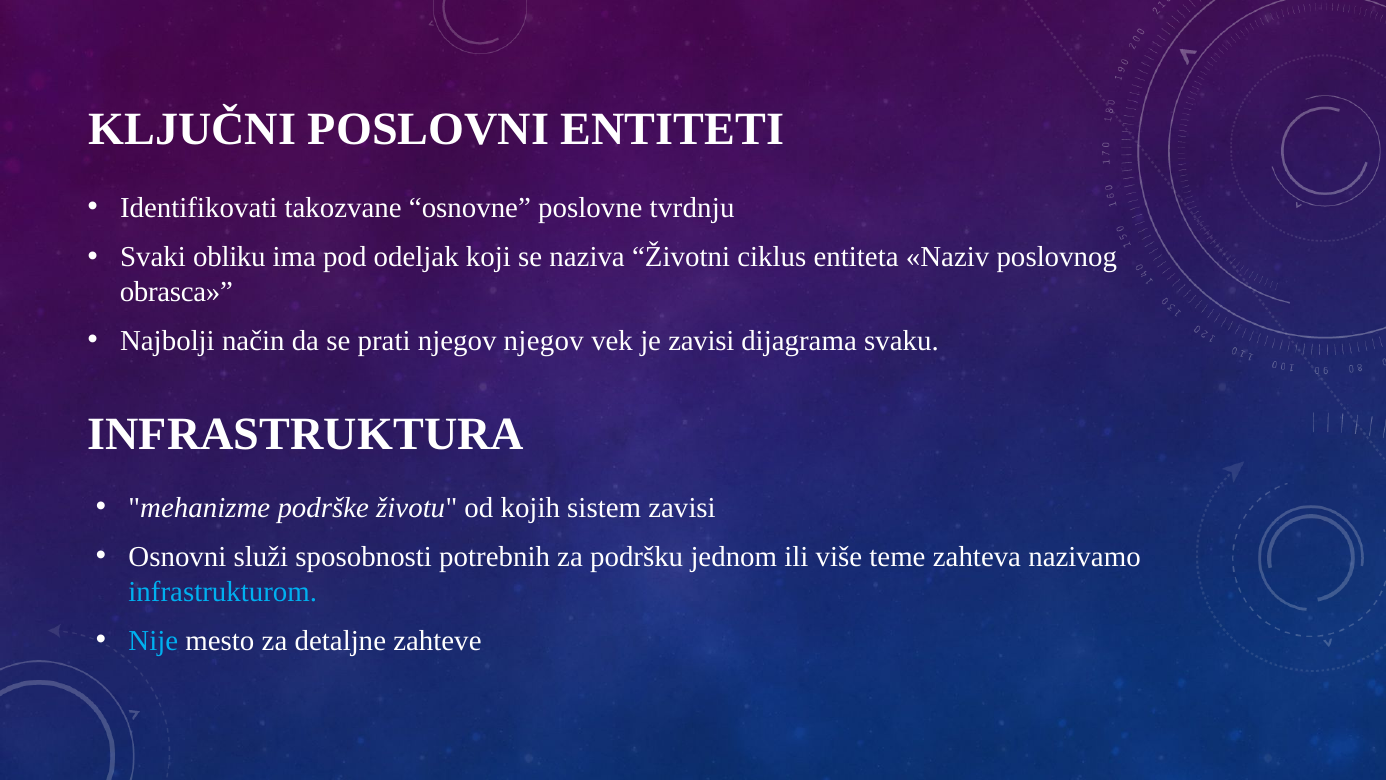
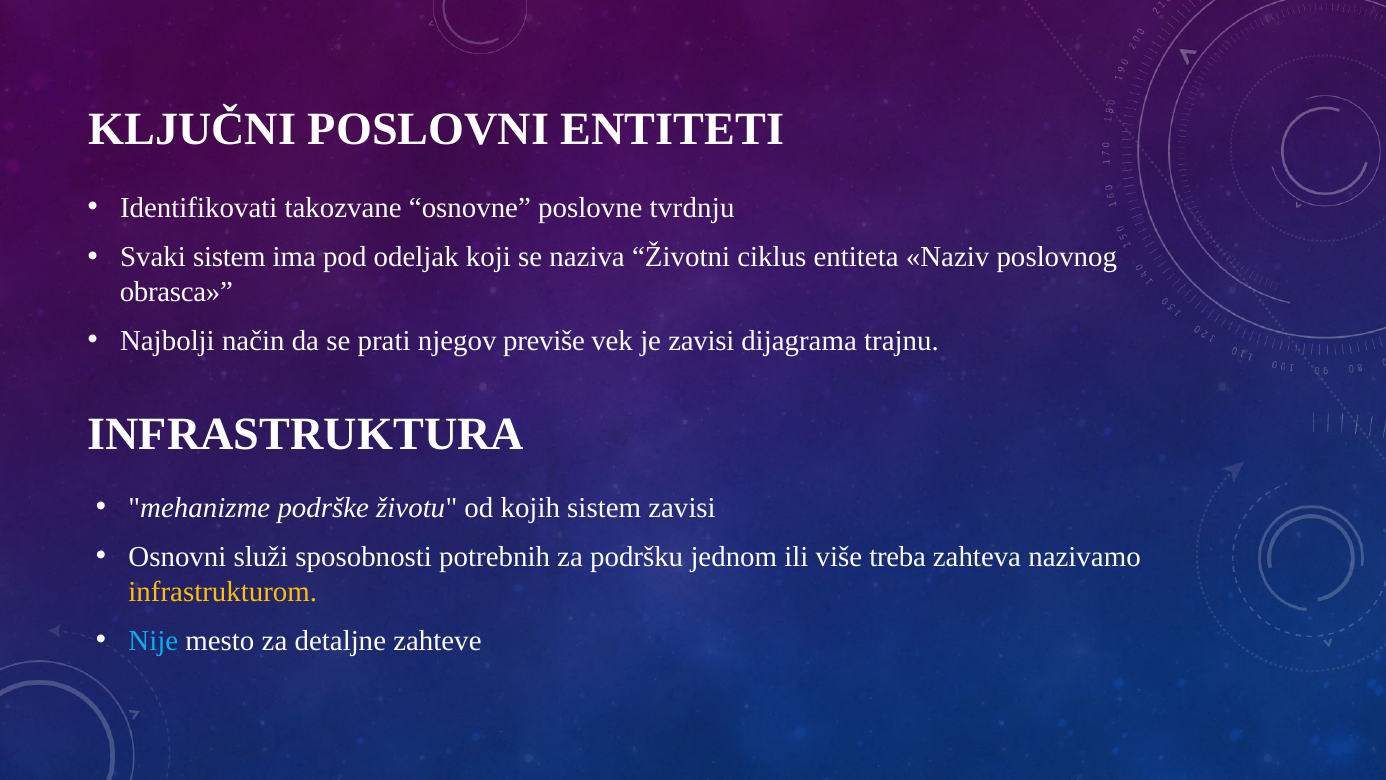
Svaki obliku: obliku -> sistem
njegov njegov: njegov -> previše
svaku: svaku -> trajnu
teme: teme -> treba
infrastrukturom colour: light blue -> yellow
